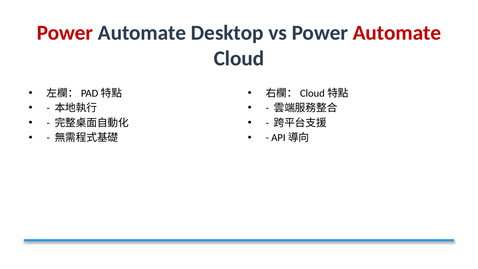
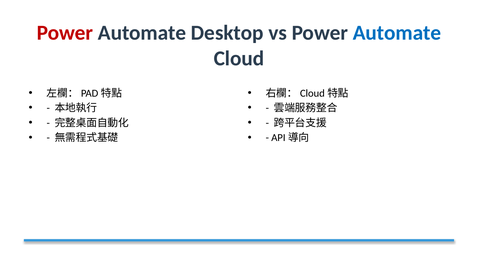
Automate at (397, 33) colour: red -> blue
